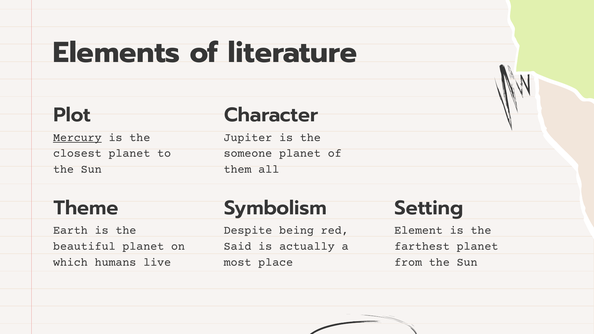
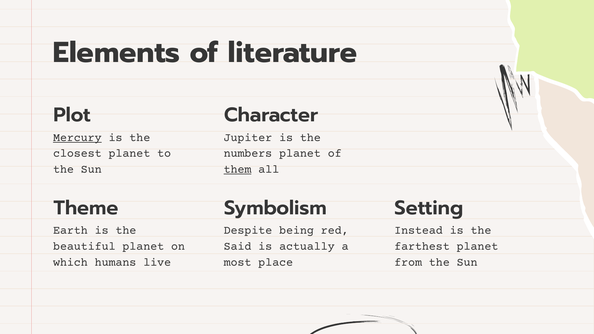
someone: someone -> numbers
them underline: none -> present
Element: Element -> Instead
